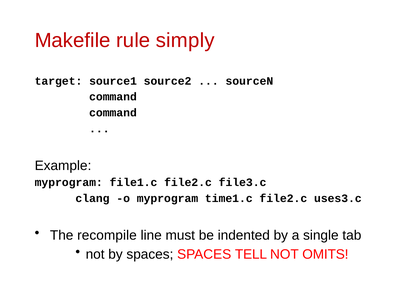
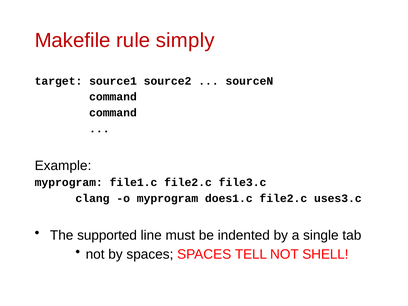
time1.c: time1.c -> does1.c
recompile: recompile -> supported
OMITS: OMITS -> SHELL
